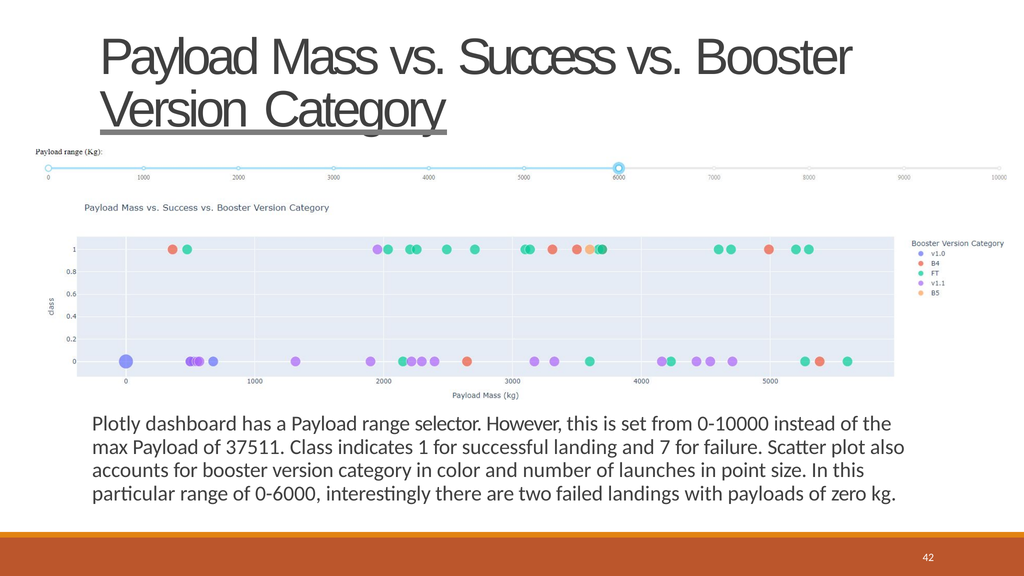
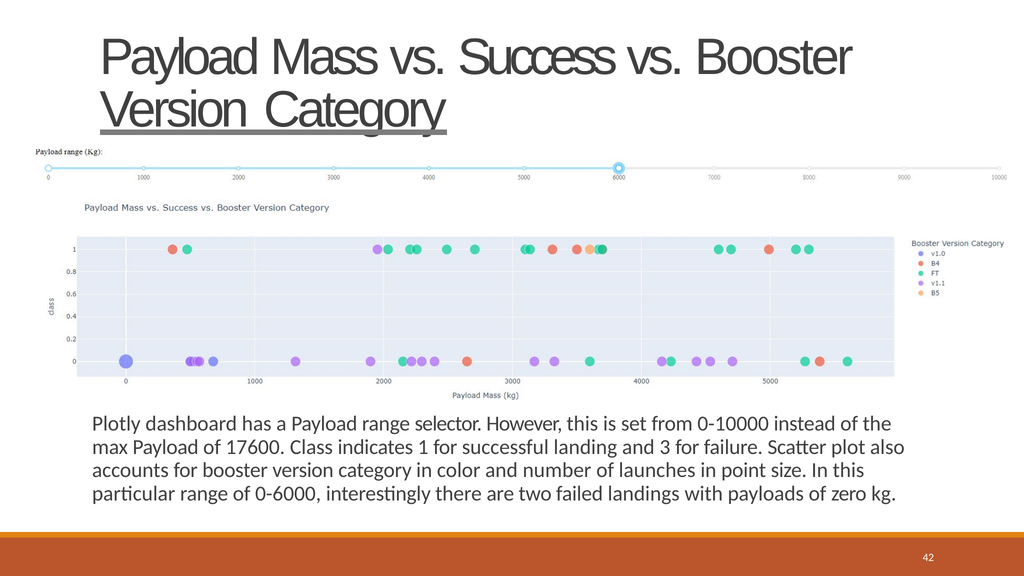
37511: 37511 -> 17600
7: 7 -> 3
